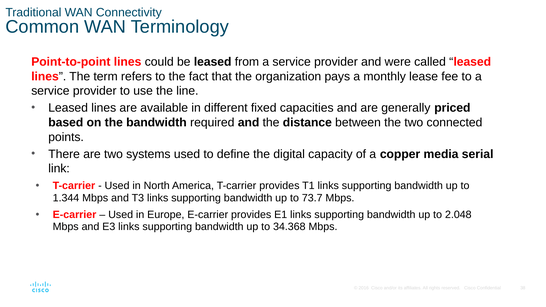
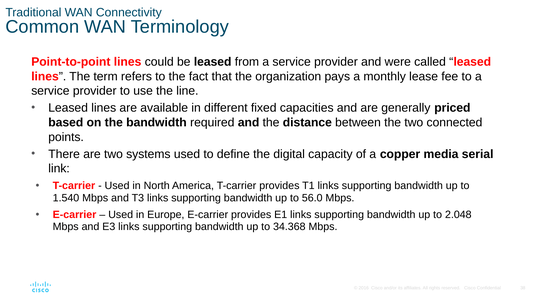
1.344: 1.344 -> 1.540
73.7: 73.7 -> 56.0
